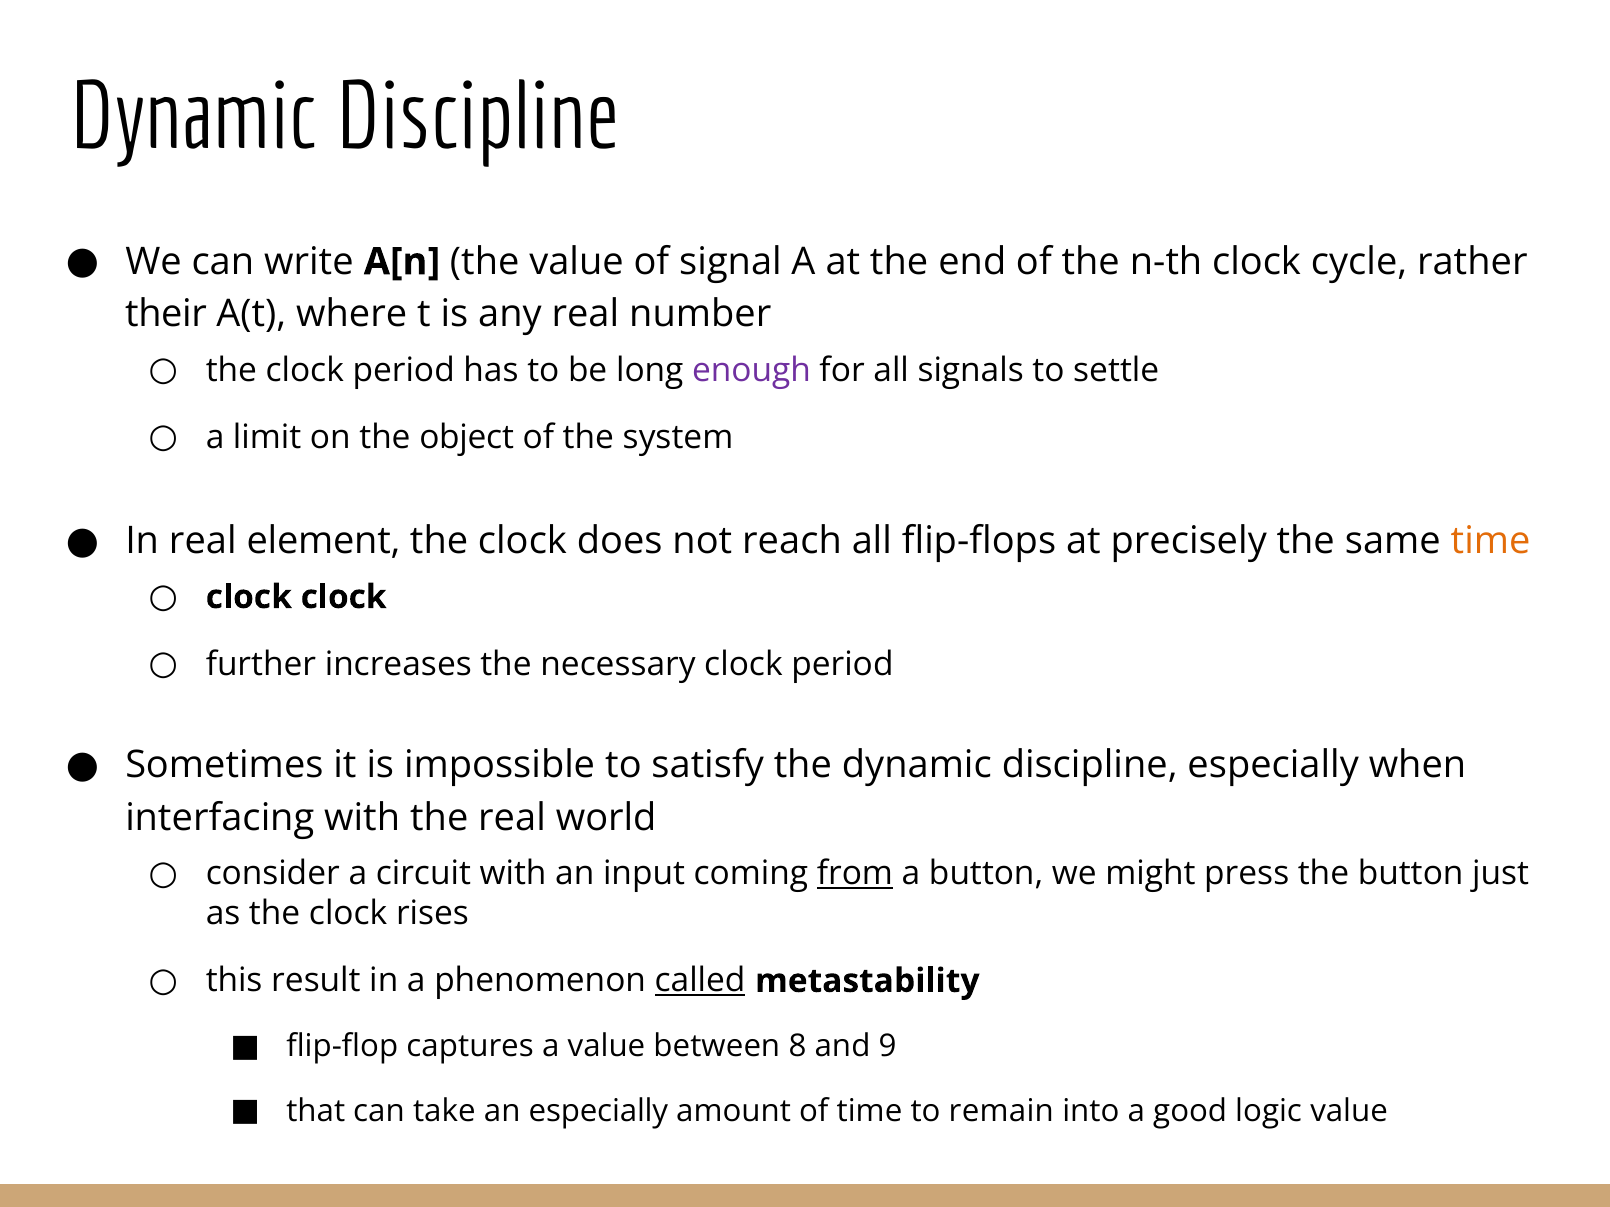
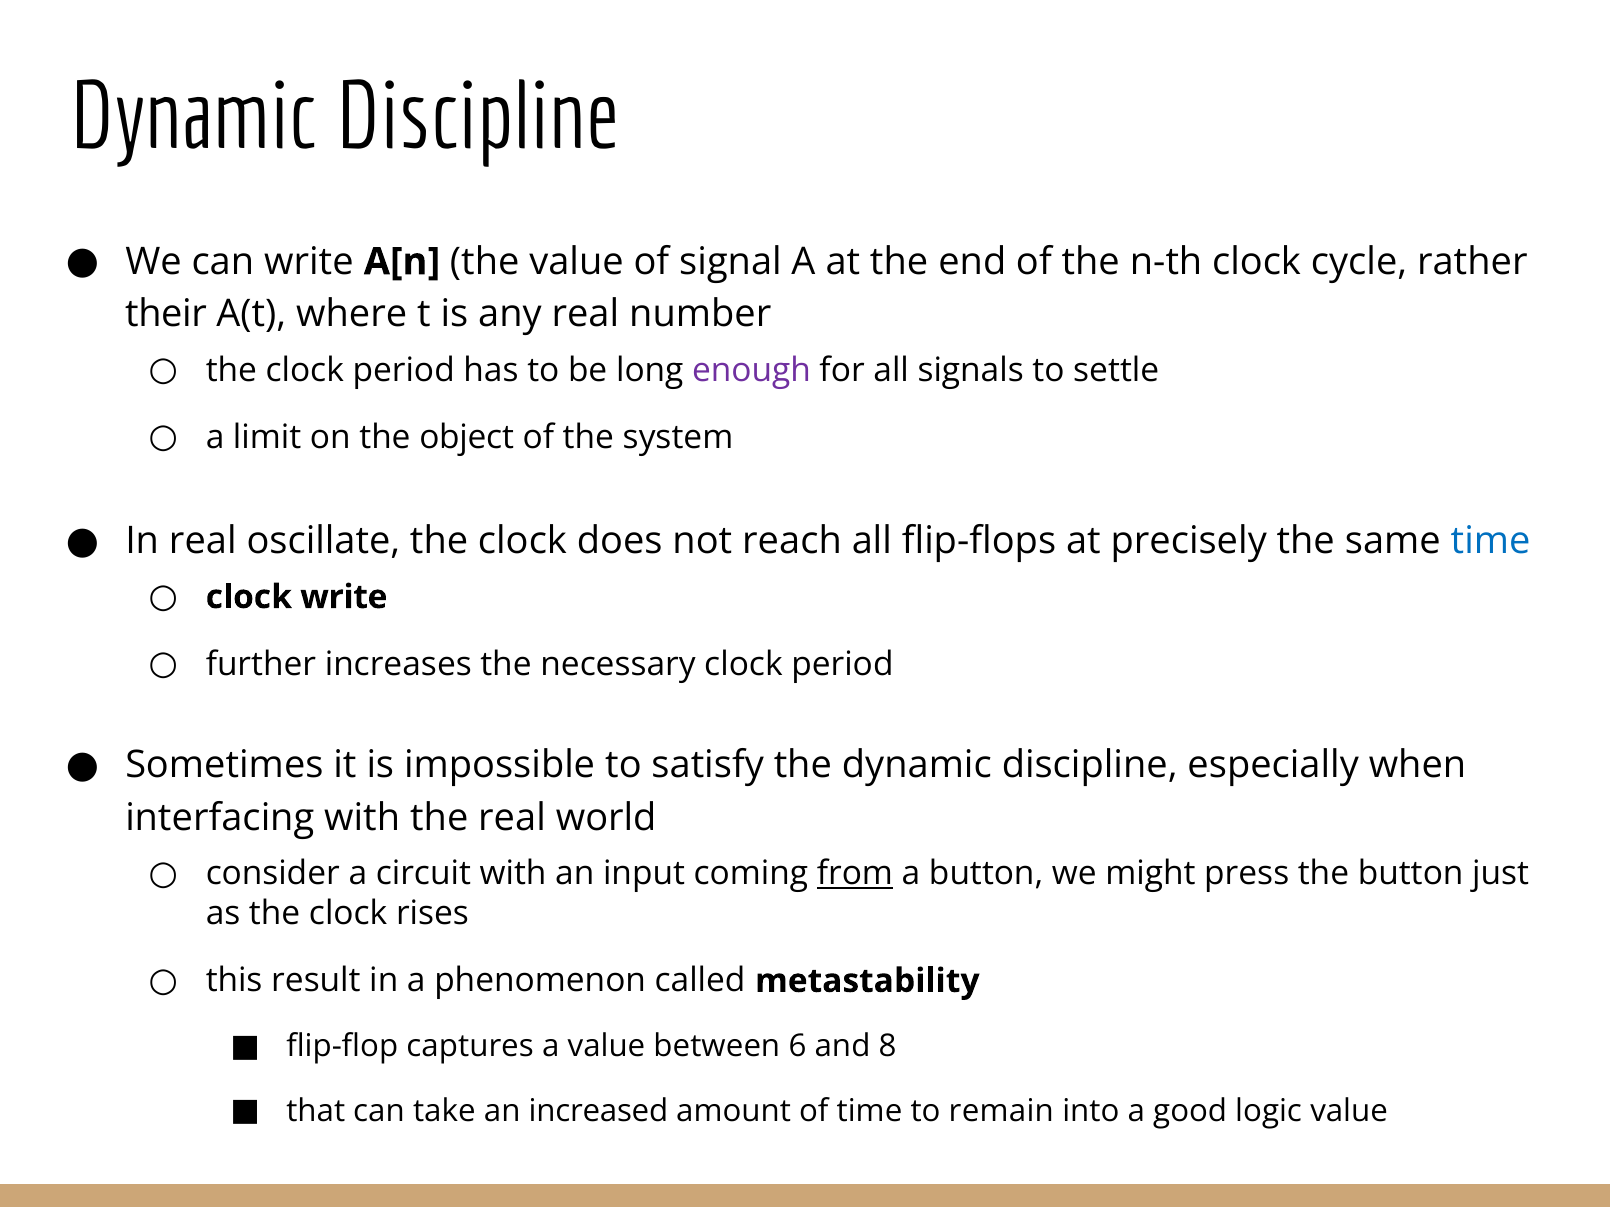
element: element -> oscillate
time at (1491, 541) colour: orange -> blue
clock clock: clock -> write
called underline: present -> none
8: 8 -> 6
9: 9 -> 8
an especially: especially -> increased
